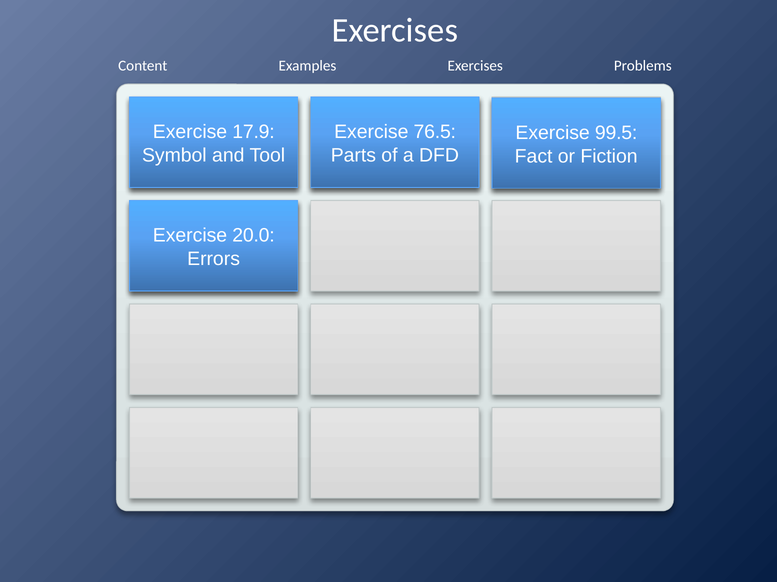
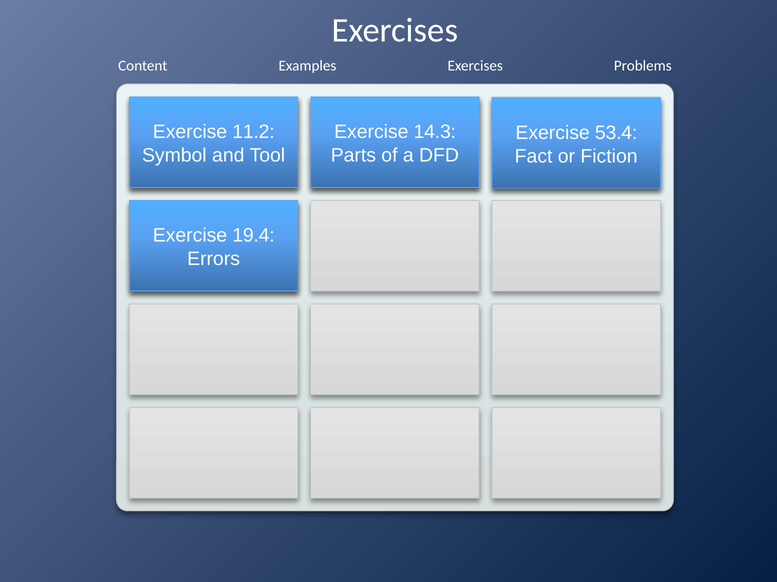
17.9: 17.9 -> 11.2
76.5: 76.5 -> 14.3
99.5: 99.5 -> 53.4
20.0: 20.0 -> 19.4
